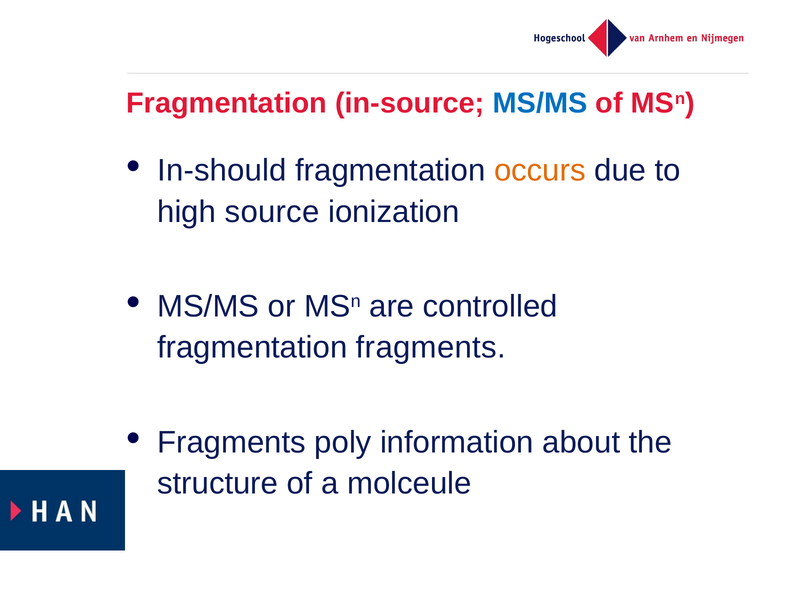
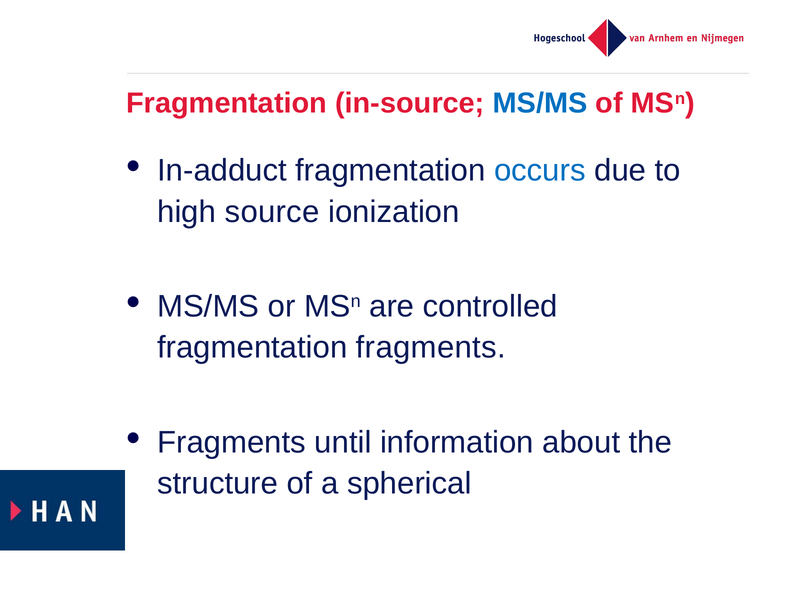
In-should: In-should -> In-adduct
occurs colour: orange -> blue
poly: poly -> until
molceule: molceule -> spherical
